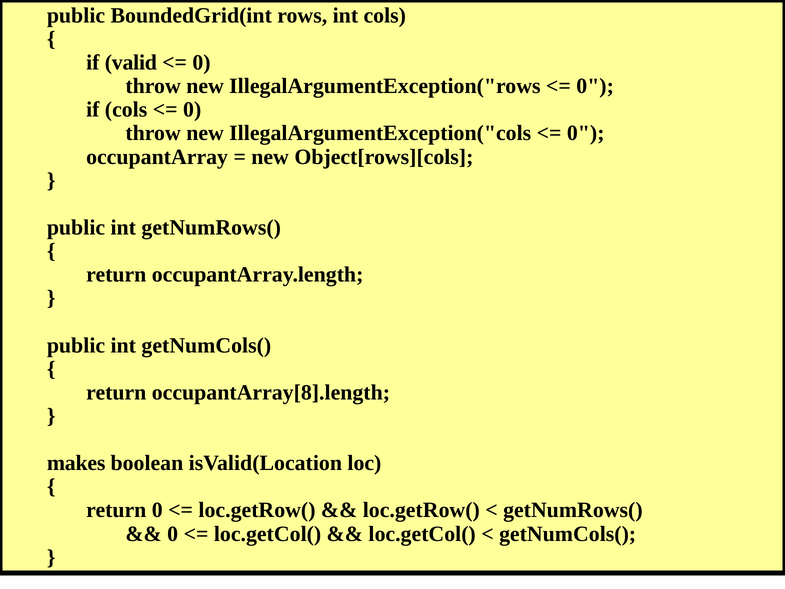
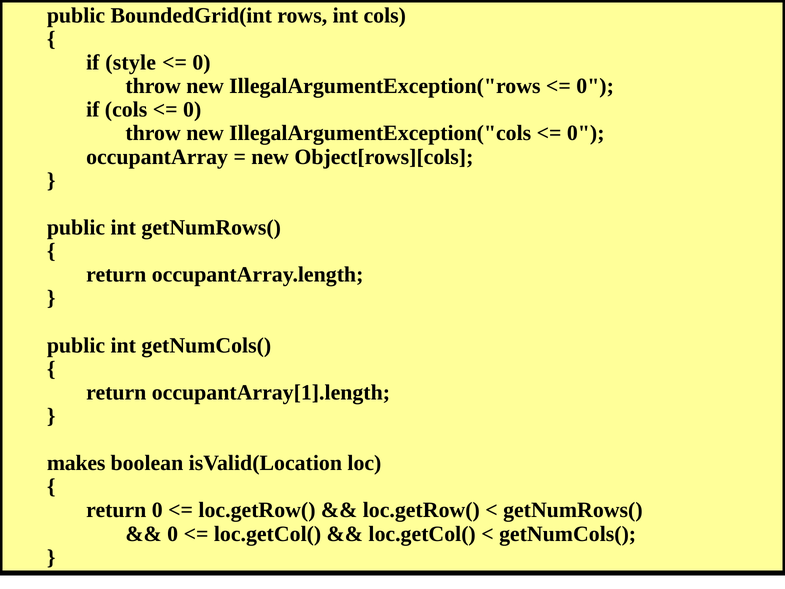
valid: valid -> style
occupantArray[8].length: occupantArray[8].length -> occupantArray[1].length
